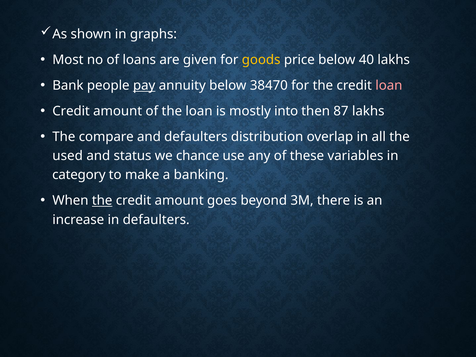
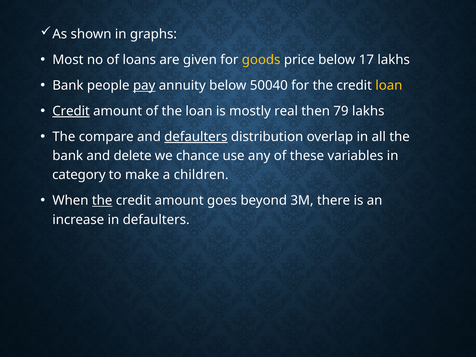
40: 40 -> 17
38470: 38470 -> 50040
loan at (389, 86) colour: pink -> yellow
Credit at (71, 111) underline: none -> present
into: into -> real
87: 87 -> 79
defaulters at (196, 137) underline: none -> present
used at (68, 156): used -> bank
status: status -> delete
banking: banking -> children
